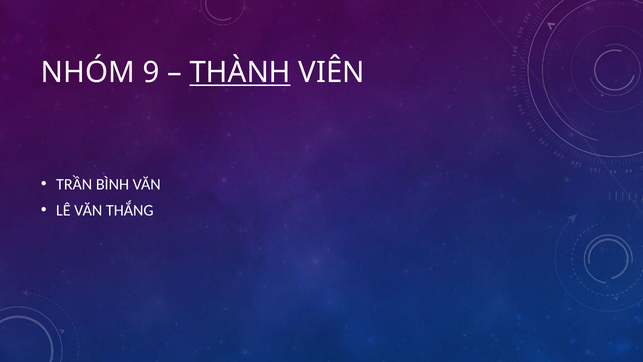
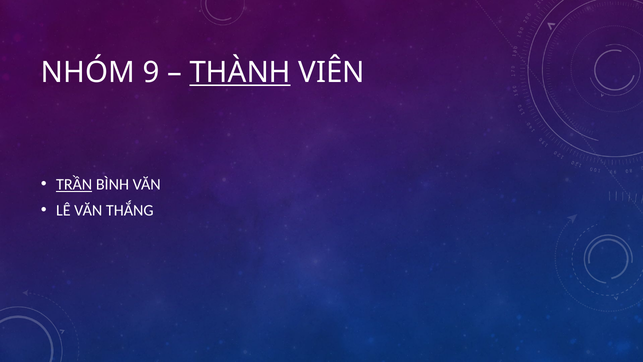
TRẦN underline: none -> present
